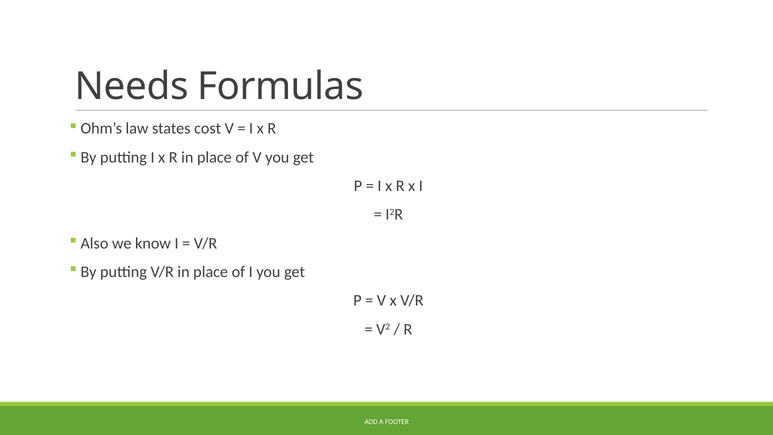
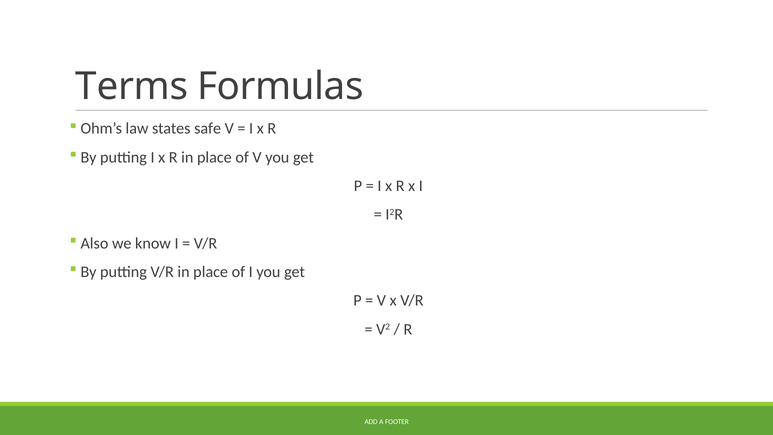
Needs: Needs -> Terms
cost: cost -> safe
